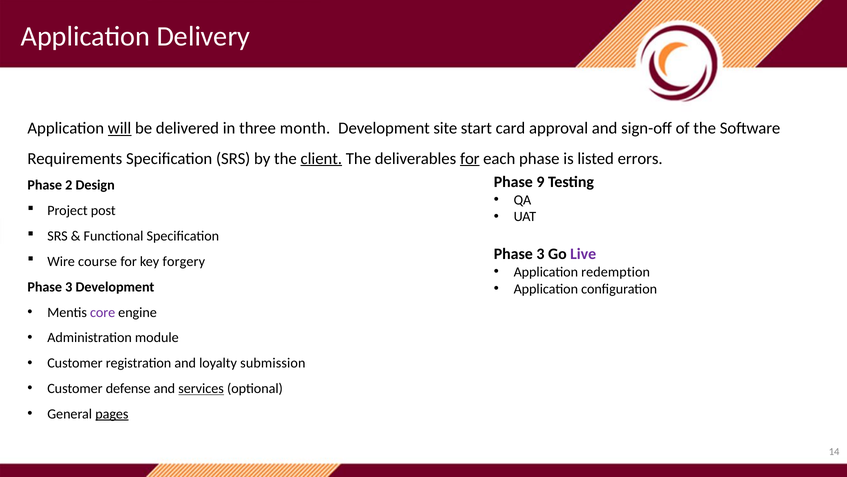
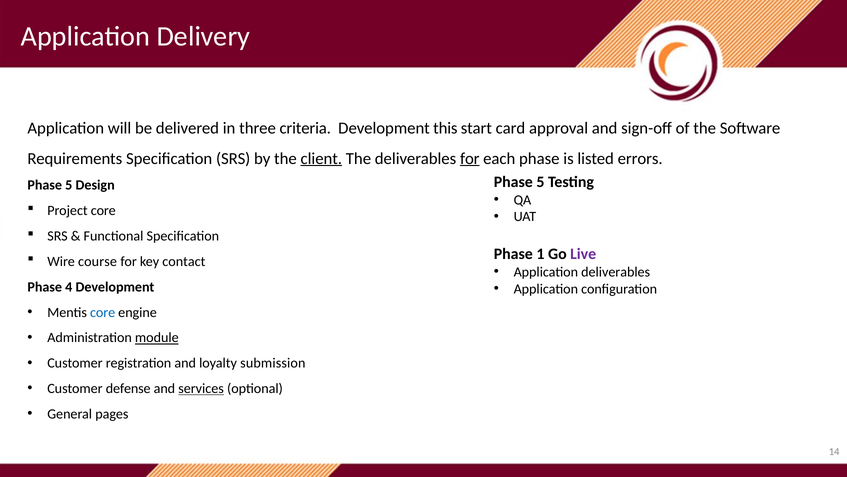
will underline: present -> none
month: month -> criteria
site: site -> this
9 at (540, 182): 9 -> 5
2 at (69, 185): 2 -> 5
Project post: post -> core
3 at (540, 254): 3 -> 1
forgery: forgery -> contact
Application redemption: redemption -> deliverables
3 at (69, 287): 3 -> 4
core at (103, 312) colour: purple -> blue
module underline: none -> present
pages underline: present -> none
